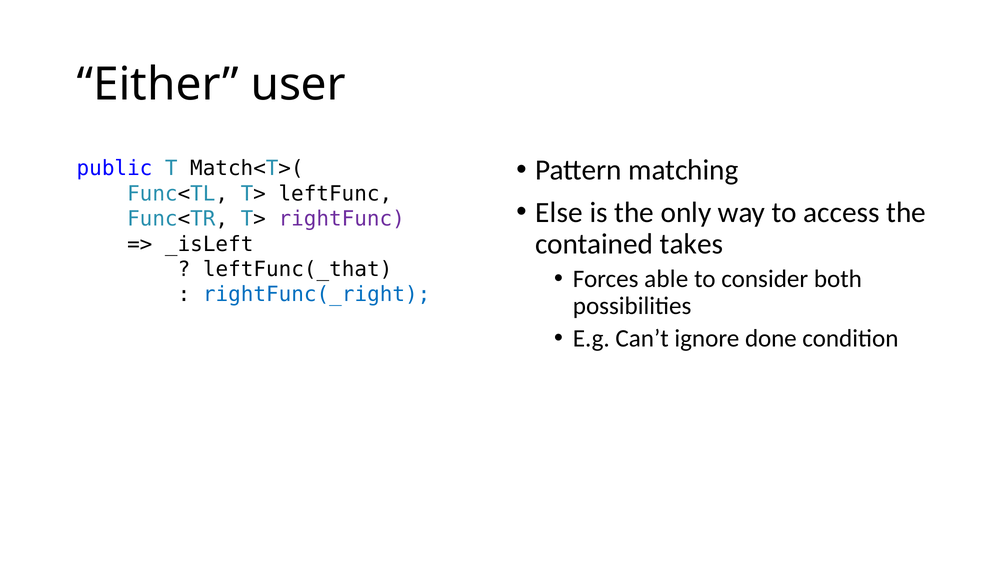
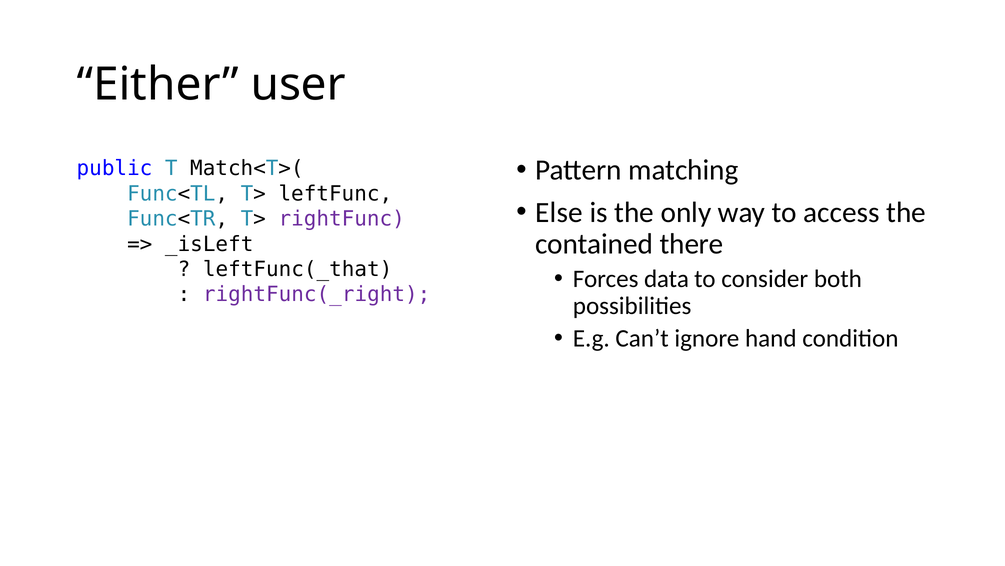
takes: takes -> there
able: able -> data
rightFunc(_right colour: blue -> purple
done: done -> hand
